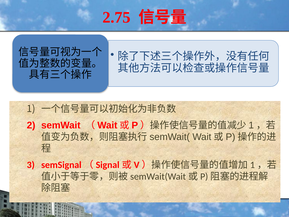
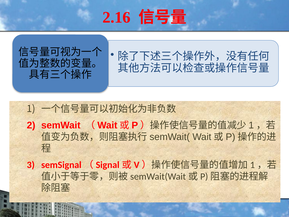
2.75: 2.75 -> 2.16
